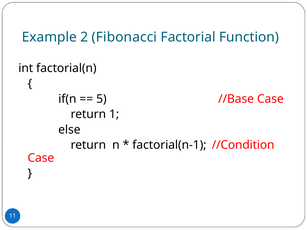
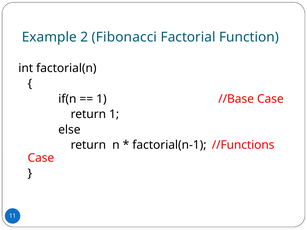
5 at (101, 99): 5 -> 1
//Condition: //Condition -> //Functions
